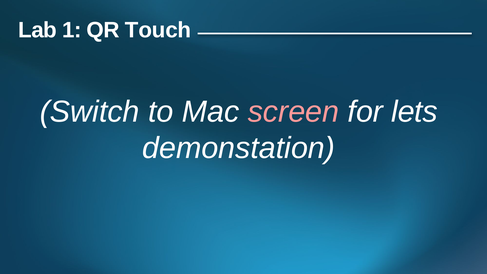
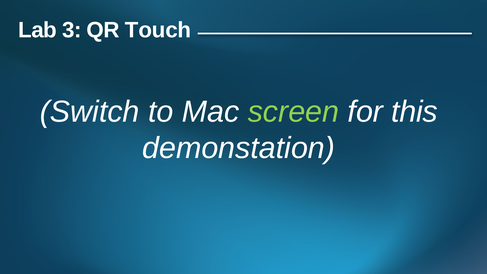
1: 1 -> 3
screen colour: pink -> light green
lets: lets -> this
